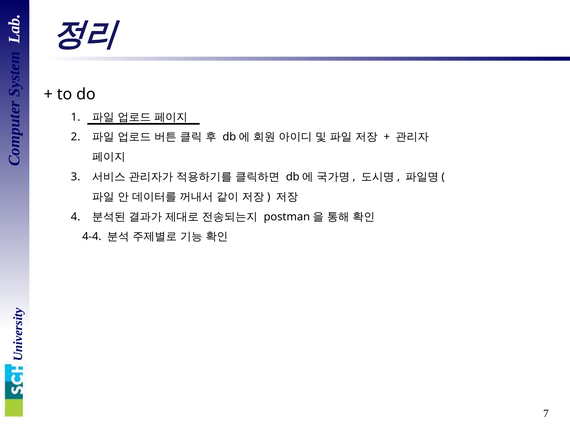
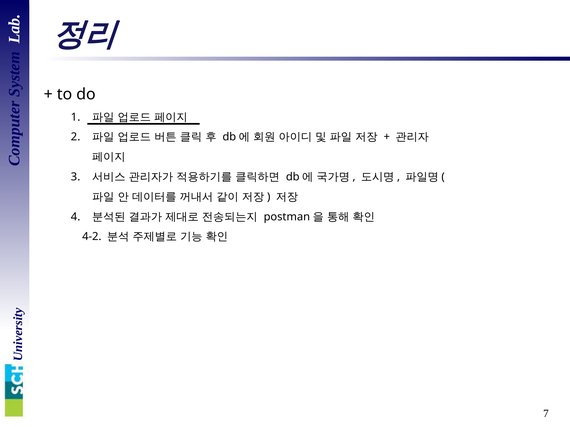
4-4: 4-4 -> 4-2
